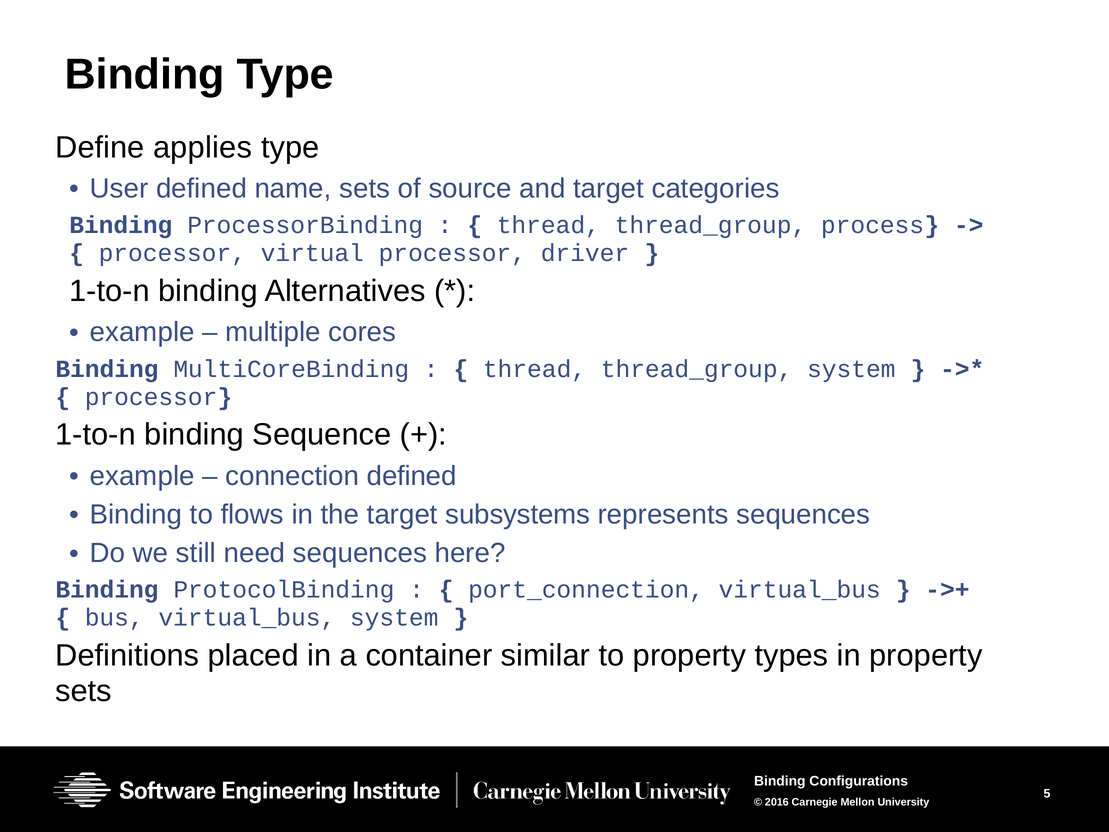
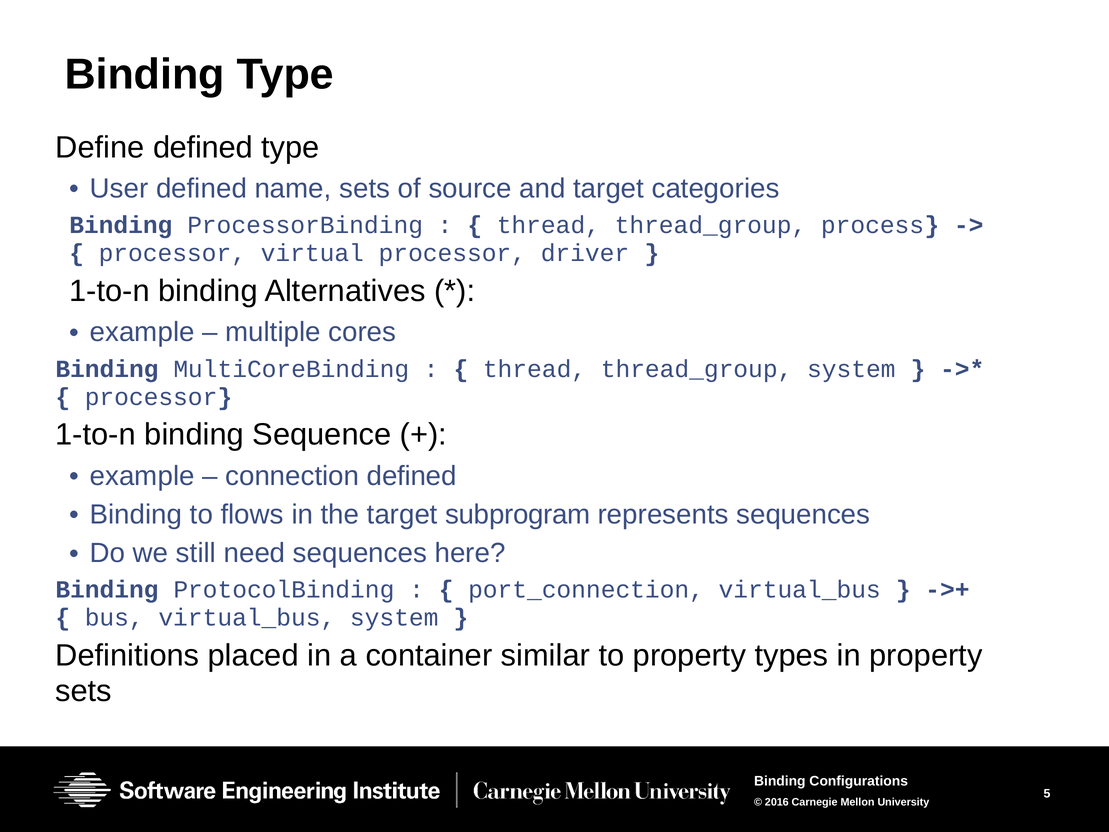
Define applies: applies -> defined
subsystems: subsystems -> subprogram
